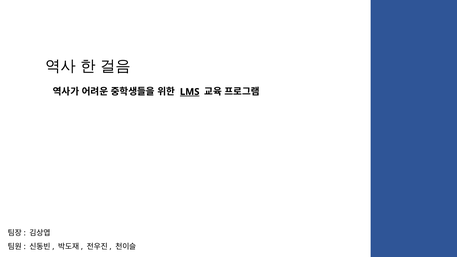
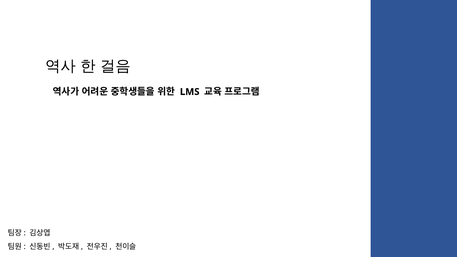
LMS underline: present -> none
